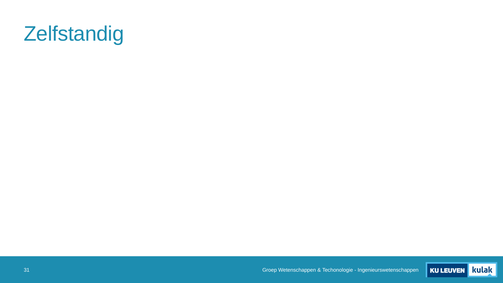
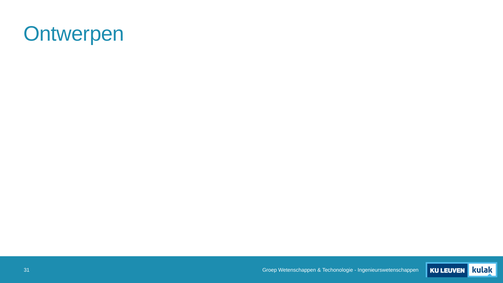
Zelfstandig: Zelfstandig -> Ontwerpen
